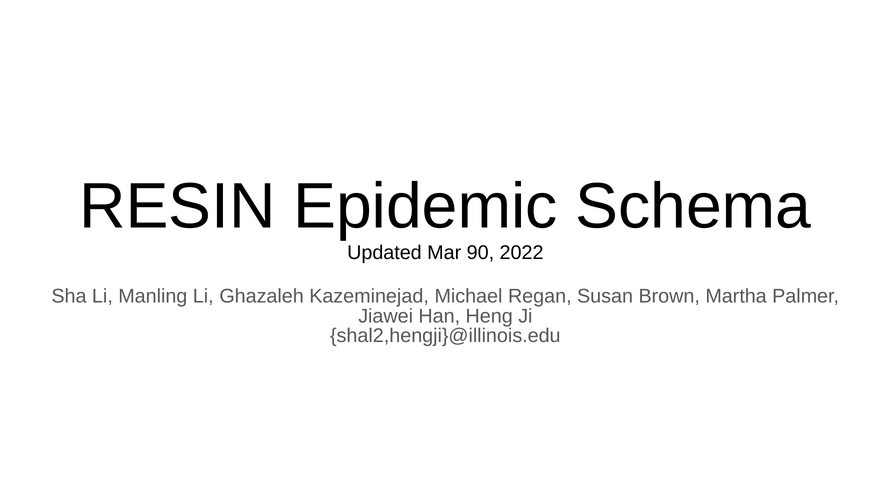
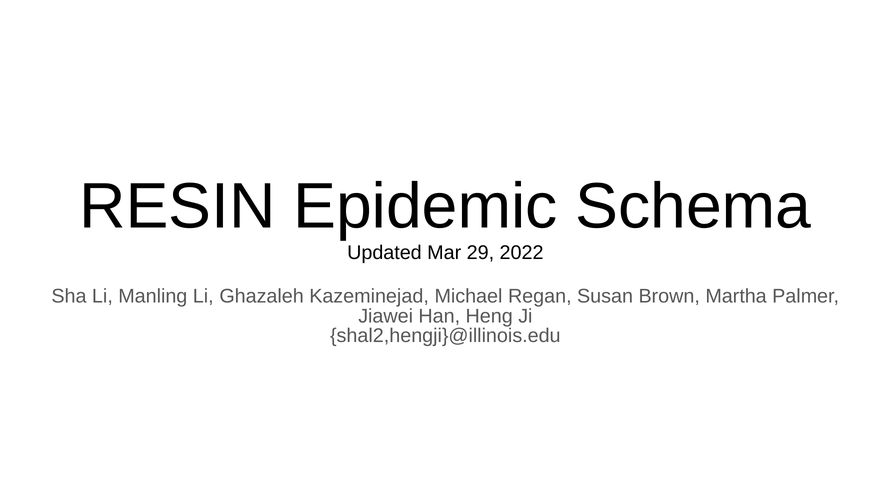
90: 90 -> 29
